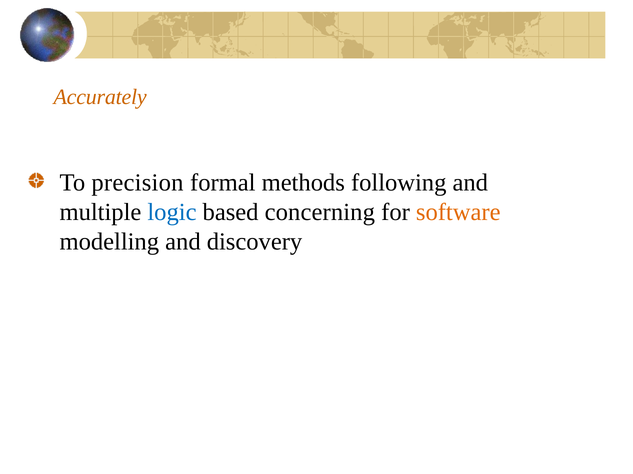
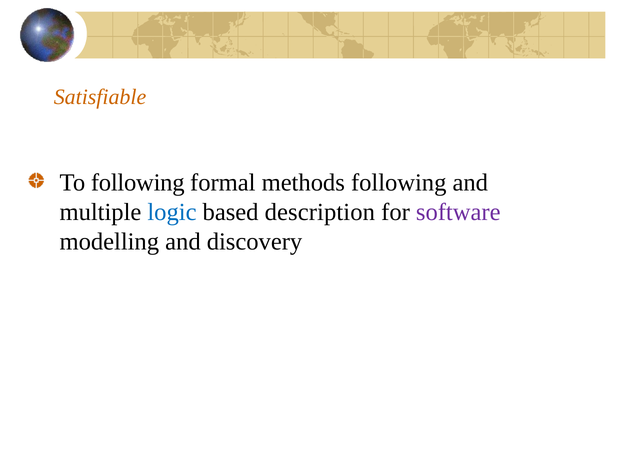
Accurately: Accurately -> Satisfiable
To precision: precision -> following
concerning: concerning -> description
software colour: orange -> purple
